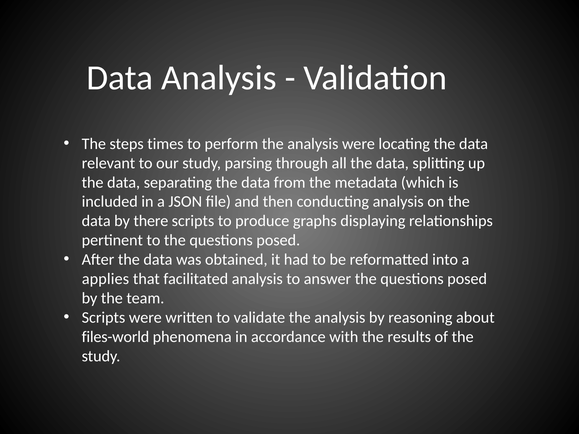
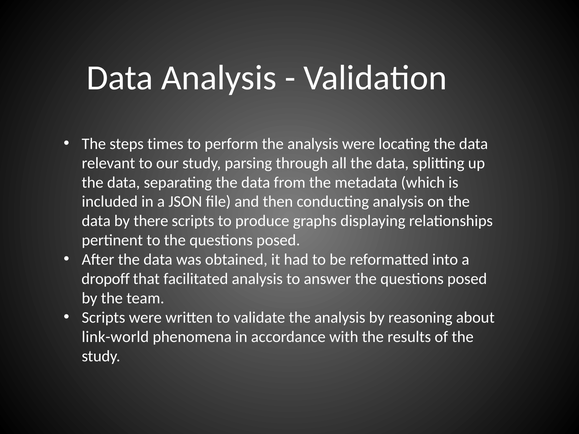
applies: applies -> dropoff
files-world: files-world -> link-world
